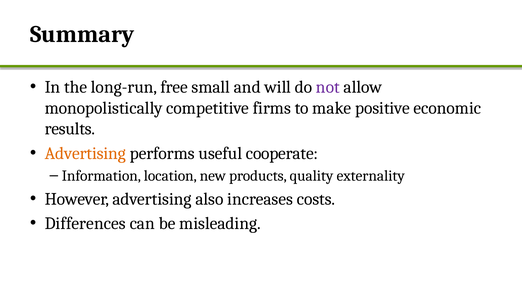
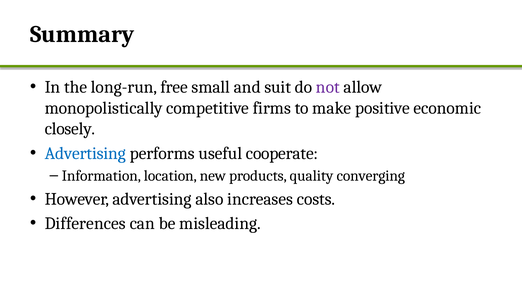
will: will -> suit
results: results -> closely
Advertising at (85, 153) colour: orange -> blue
externality: externality -> converging
